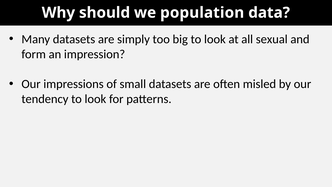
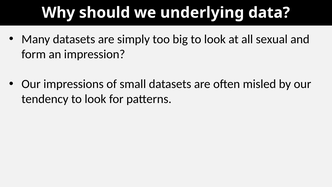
population: population -> underlying
